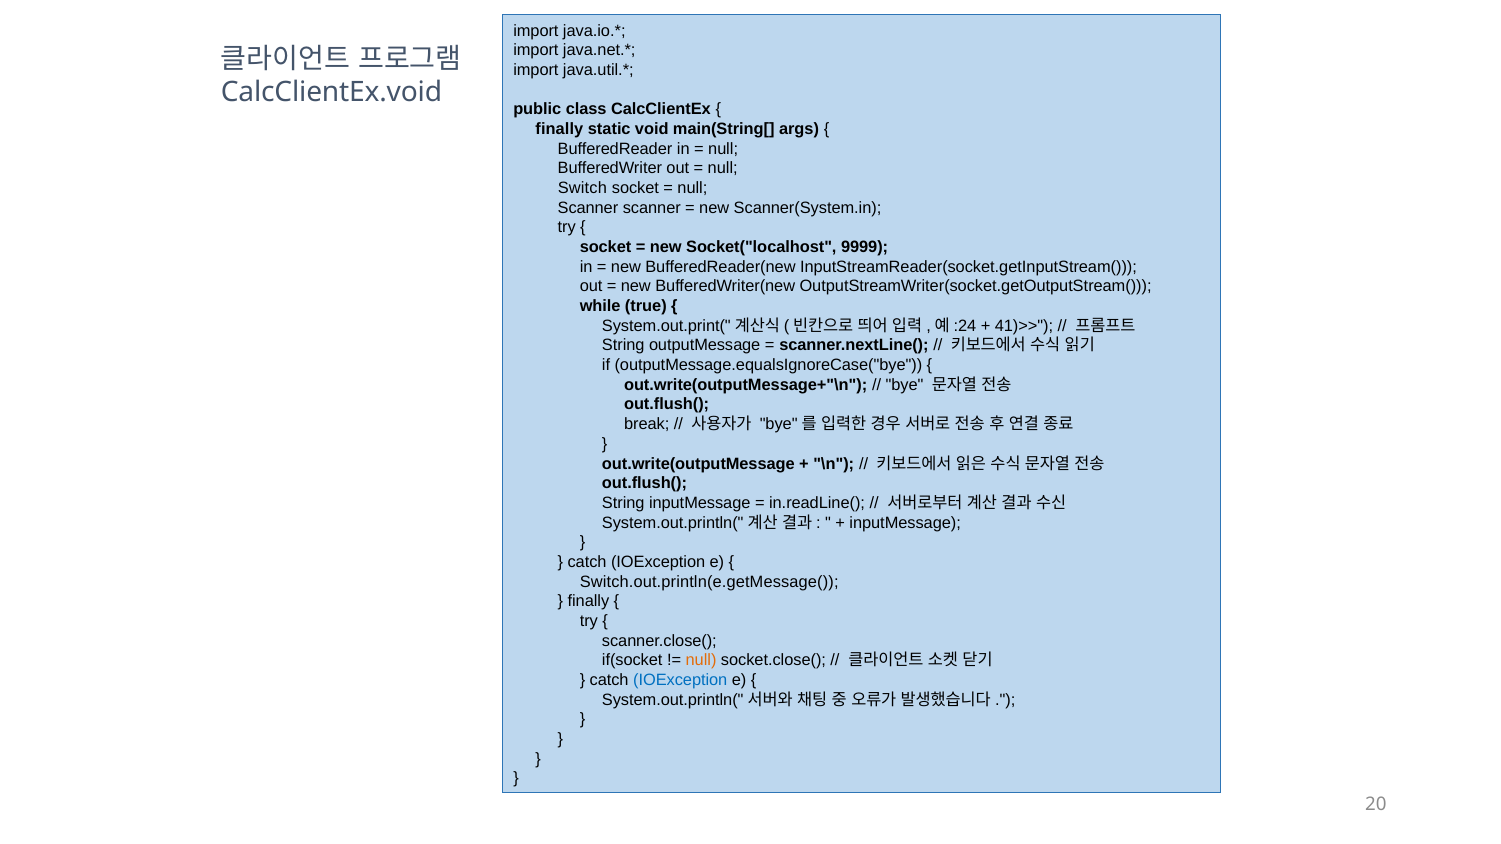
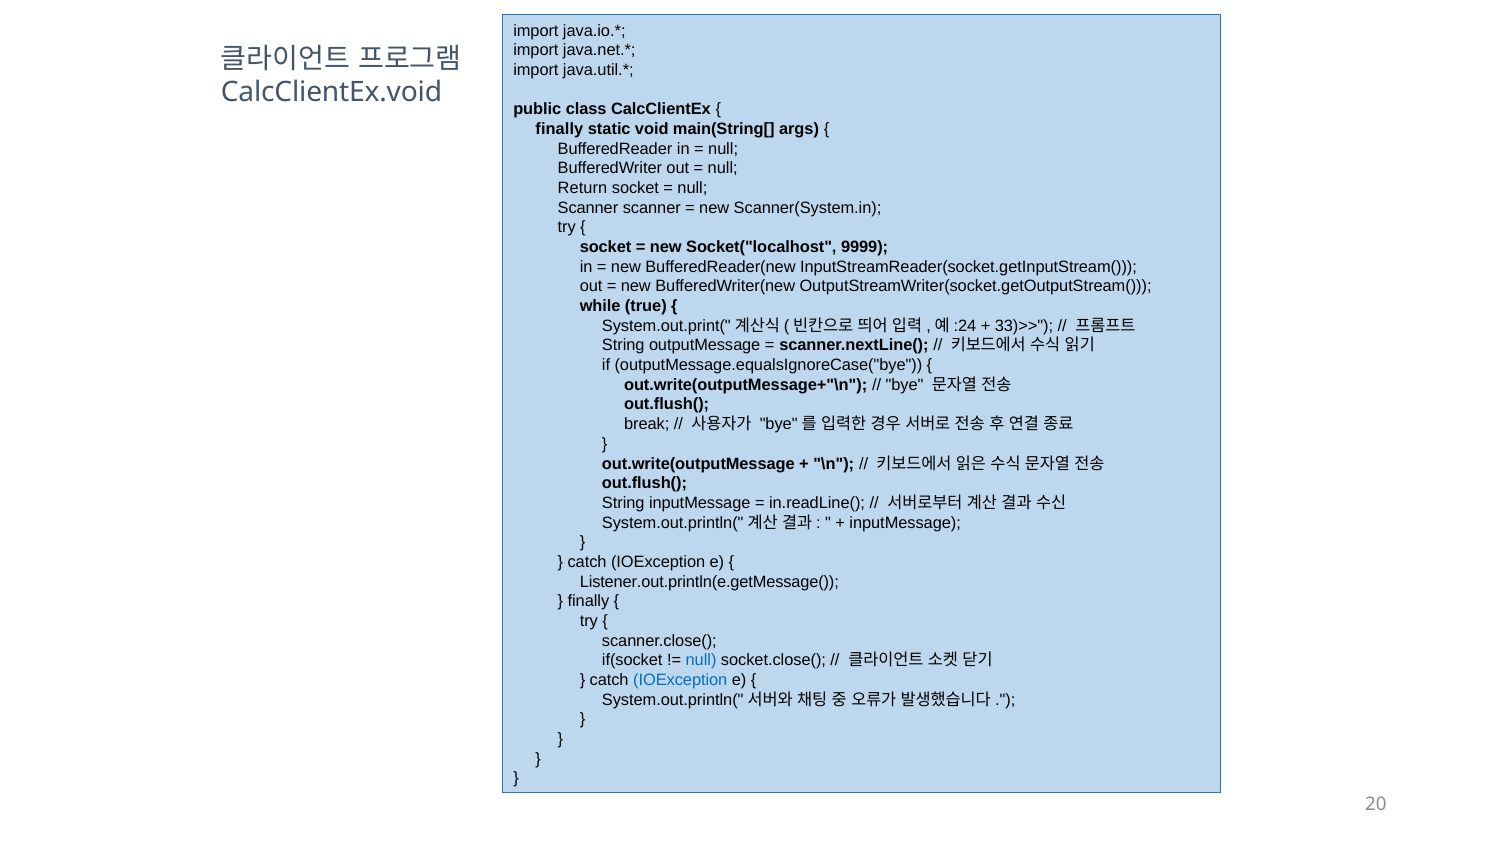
Switch: Switch -> Return
41)>>: 41)>> -> 33)>>
Switch.out.println(e.getMessage(: Switch.out.println(e.getMessage( -> Listener.out.println(e.getMessage(
null at (701, 661) colour: orange -> blue
